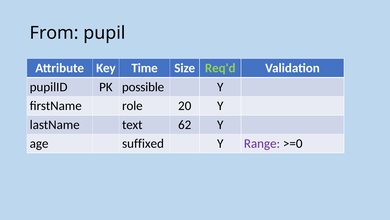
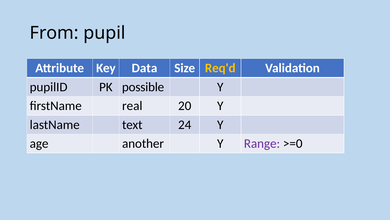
Time: Time -> Data
Req'd colour: light green -> yellow
role: role -> real
62: 62 -> 24
suffixed: suffixed -> another
